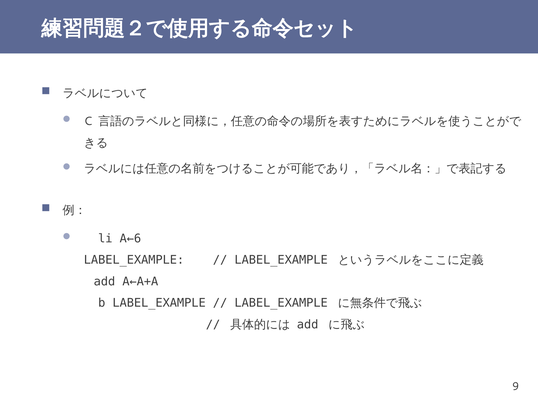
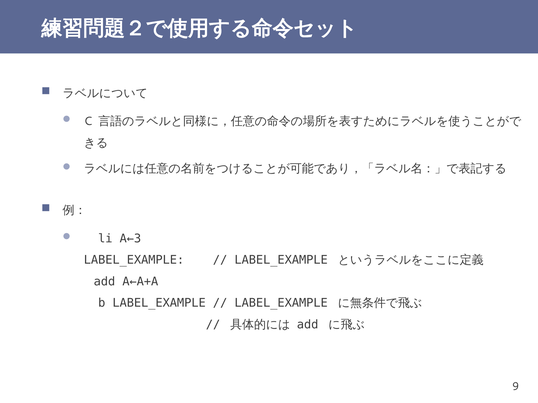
A←6: A←6 -> A←3
